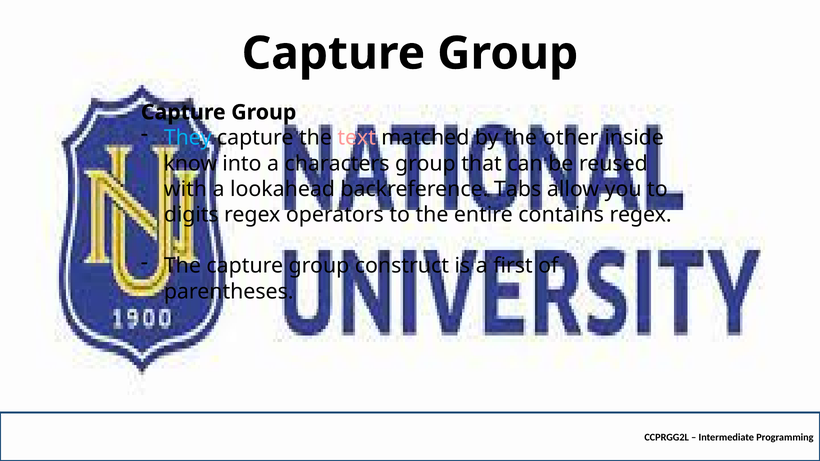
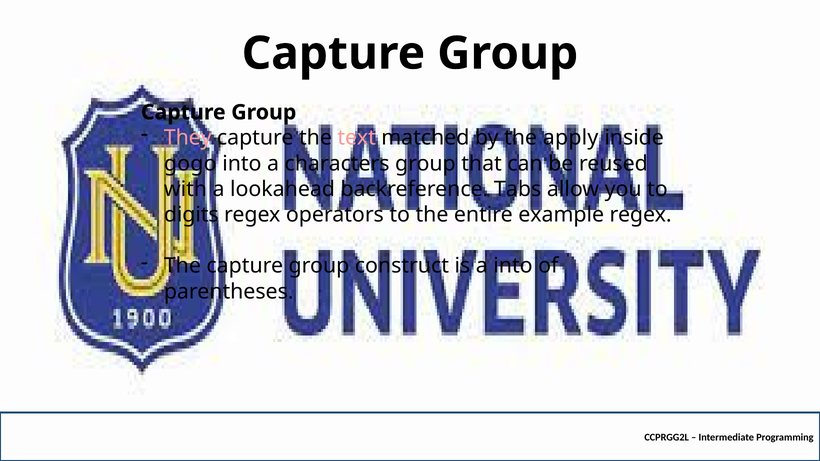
They colour: light blue -> pink
other: other -> apply
know: know -> gogo
contains: contains -> example
a first: first -> into
